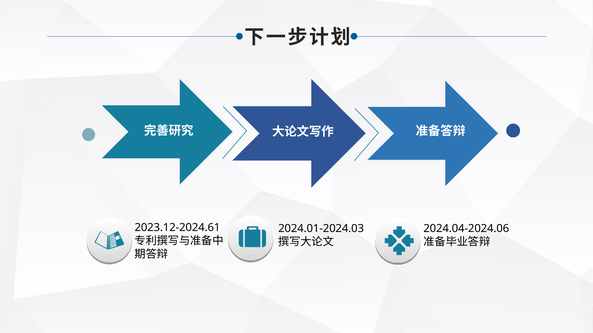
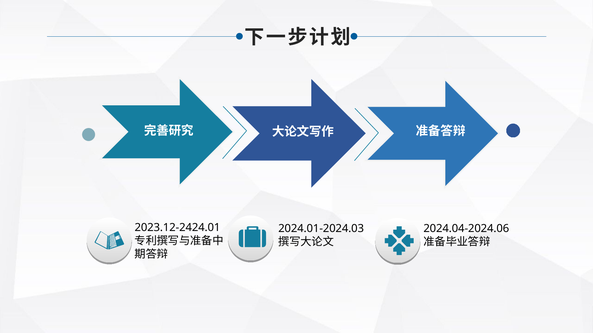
2023.12-2024.61: 2023.12-2024.61 -> 2023.12-2424.01
